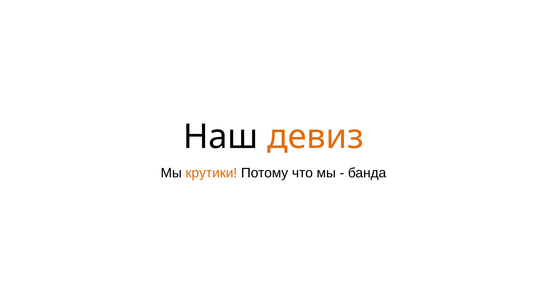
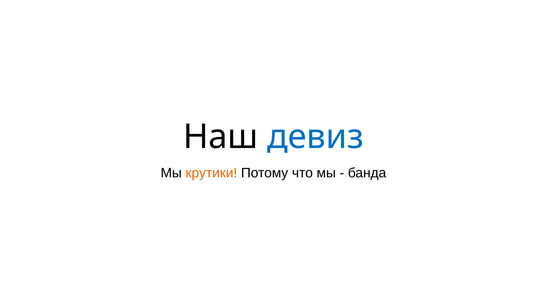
девиз colour: orange -> blue
